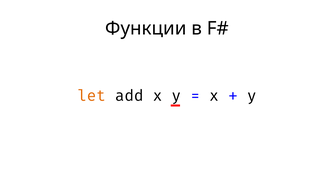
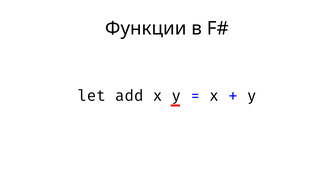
let colour: orange -> black
